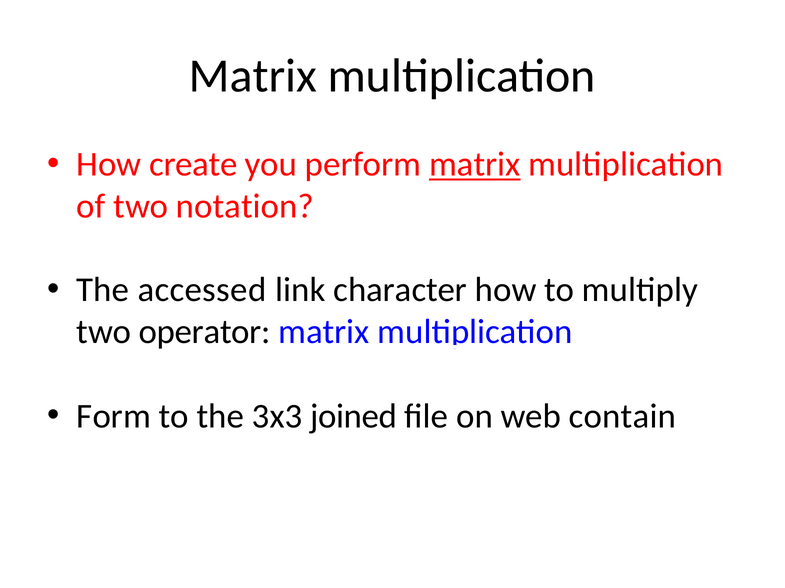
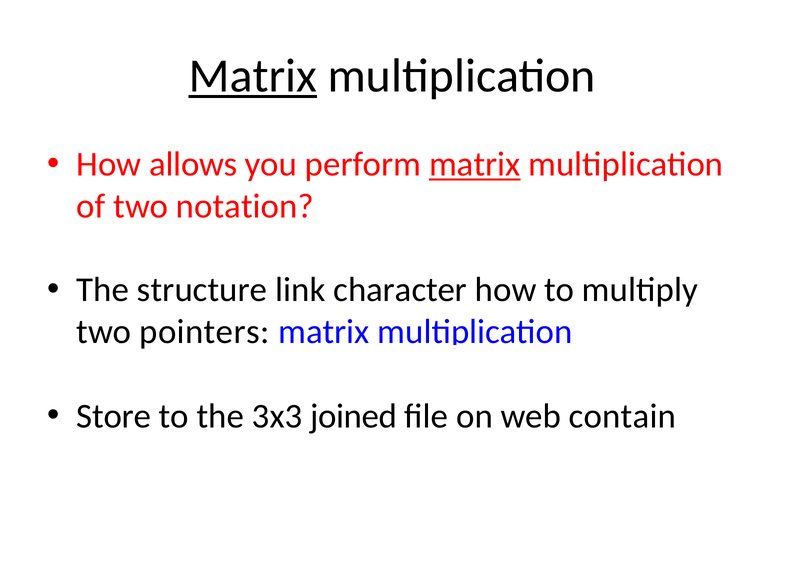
Matrix at (253, 76) underline: none -> present
create: create -> allows
accessed: accessed -> structure
operator: operator -> pointers
Form: Form -> Store
